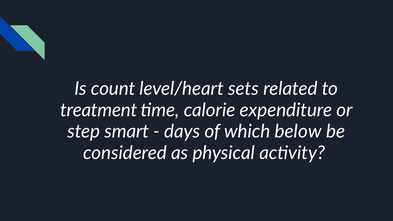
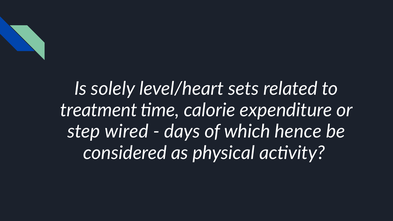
count: count -> solely
smart: smart -> wired
below: below -> hence
